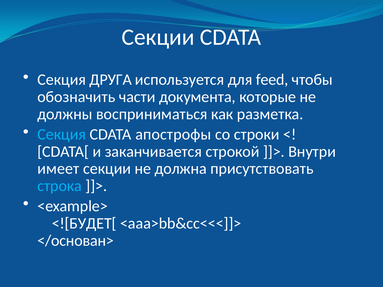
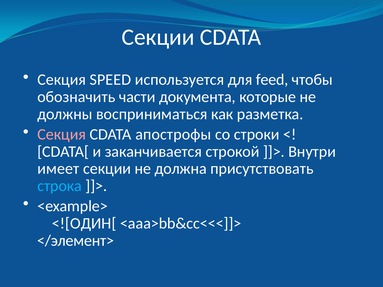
ДРУГА: ДРУГА -> SPEED
Секция at (62, 134) colour: light blue -> pink
<![БУДЕТ[: <![БУДЕТ[ -> <![ОДИН[
</основан>: </основан> -> </элемент>
